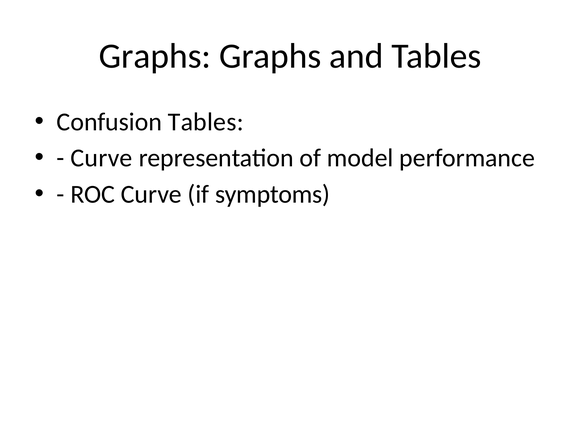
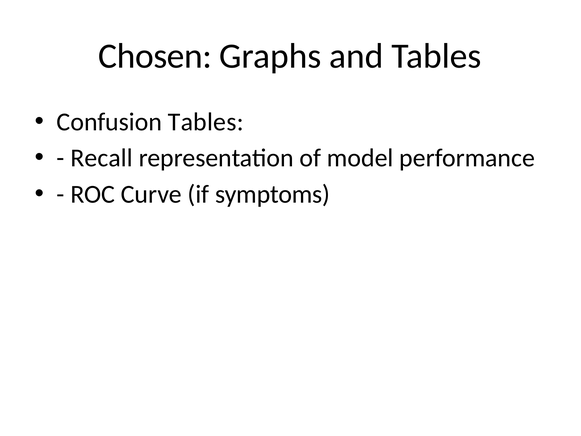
Graphs at (155, 56): Graphs -> Chosen
Curve at (102, 158): Curve -> Recall
